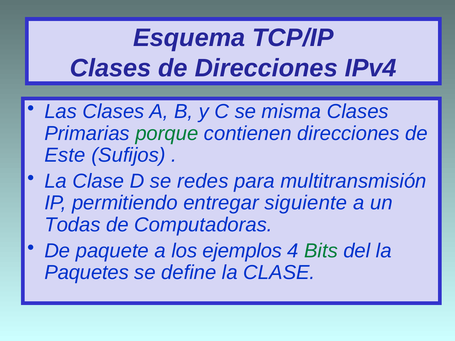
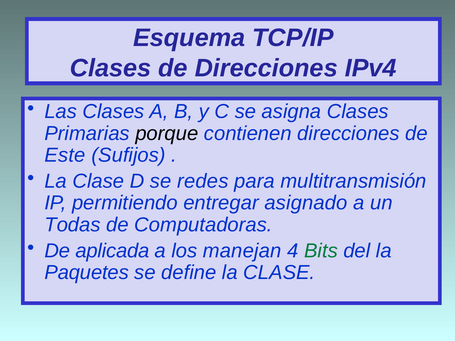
misma: misma -> asigna
porque colour: green -> black
siguiente: siguiente -> asignado
paquete: paquete -> aplicada
ejemplos: ejemplos -> manejan
